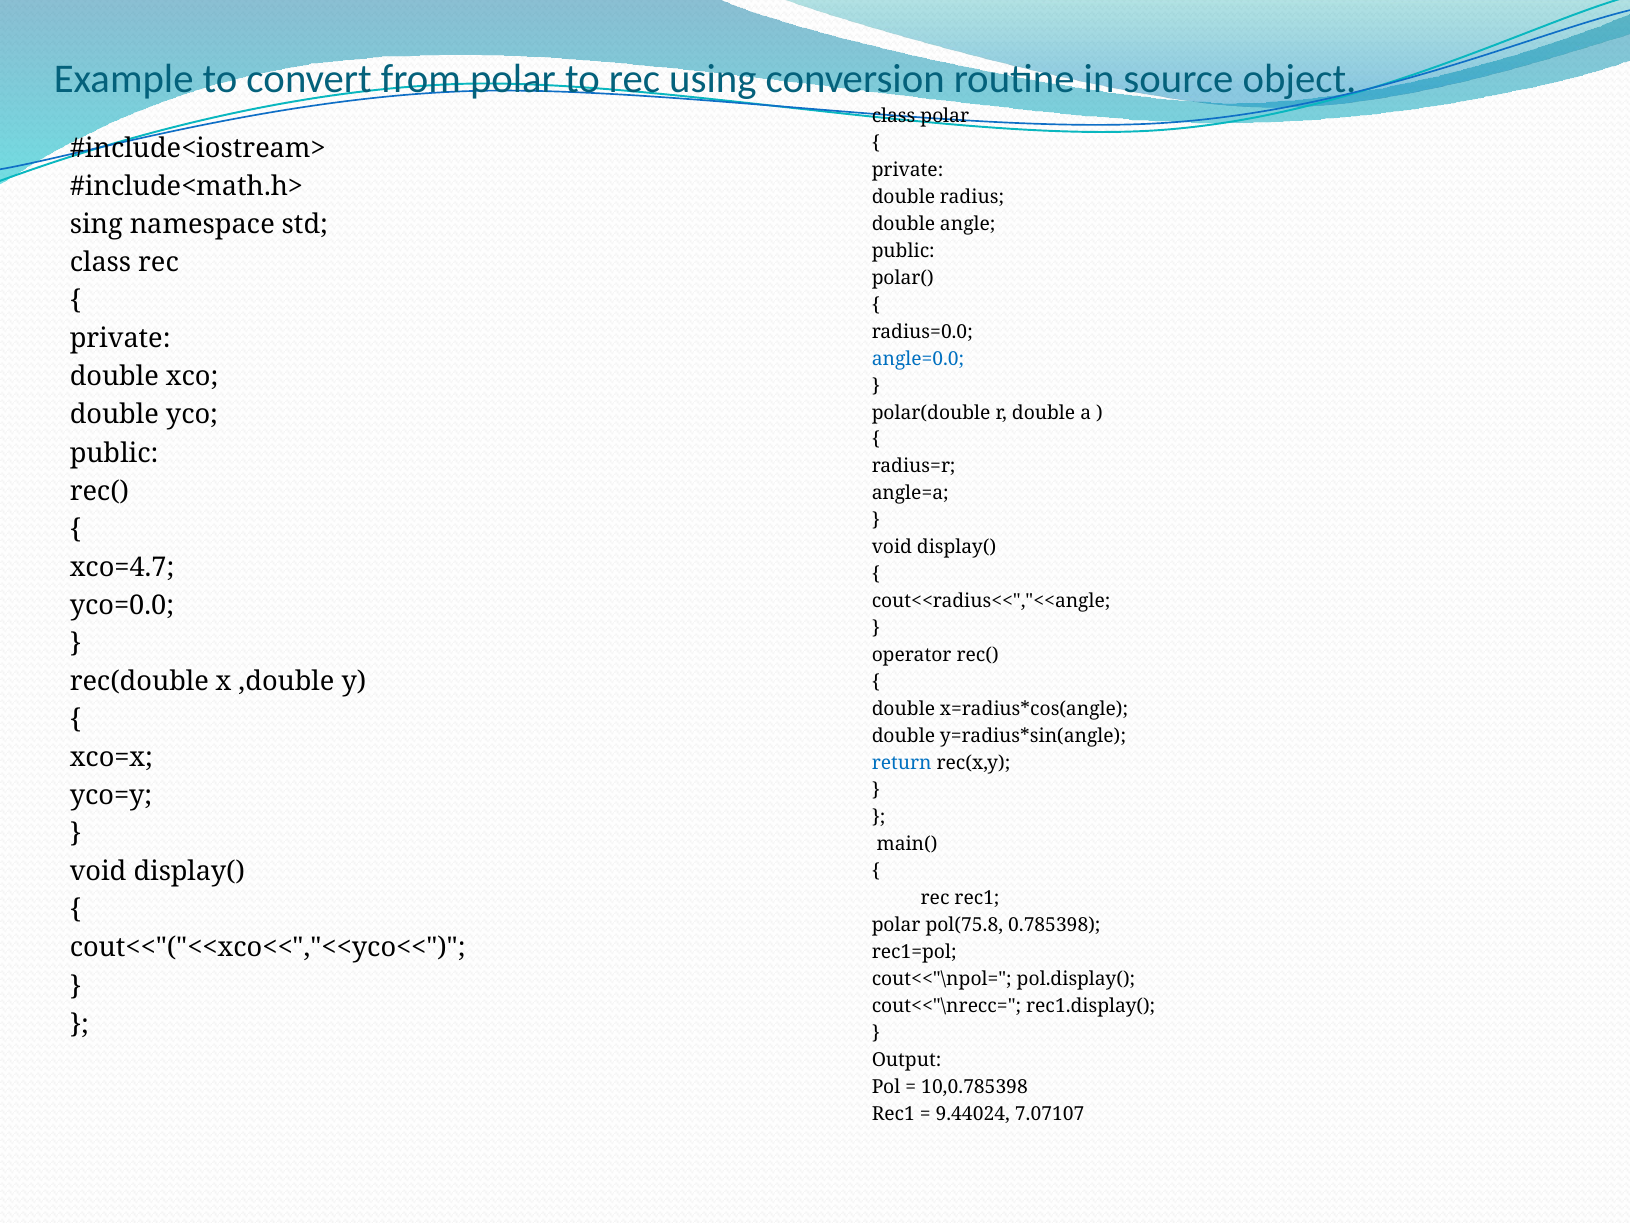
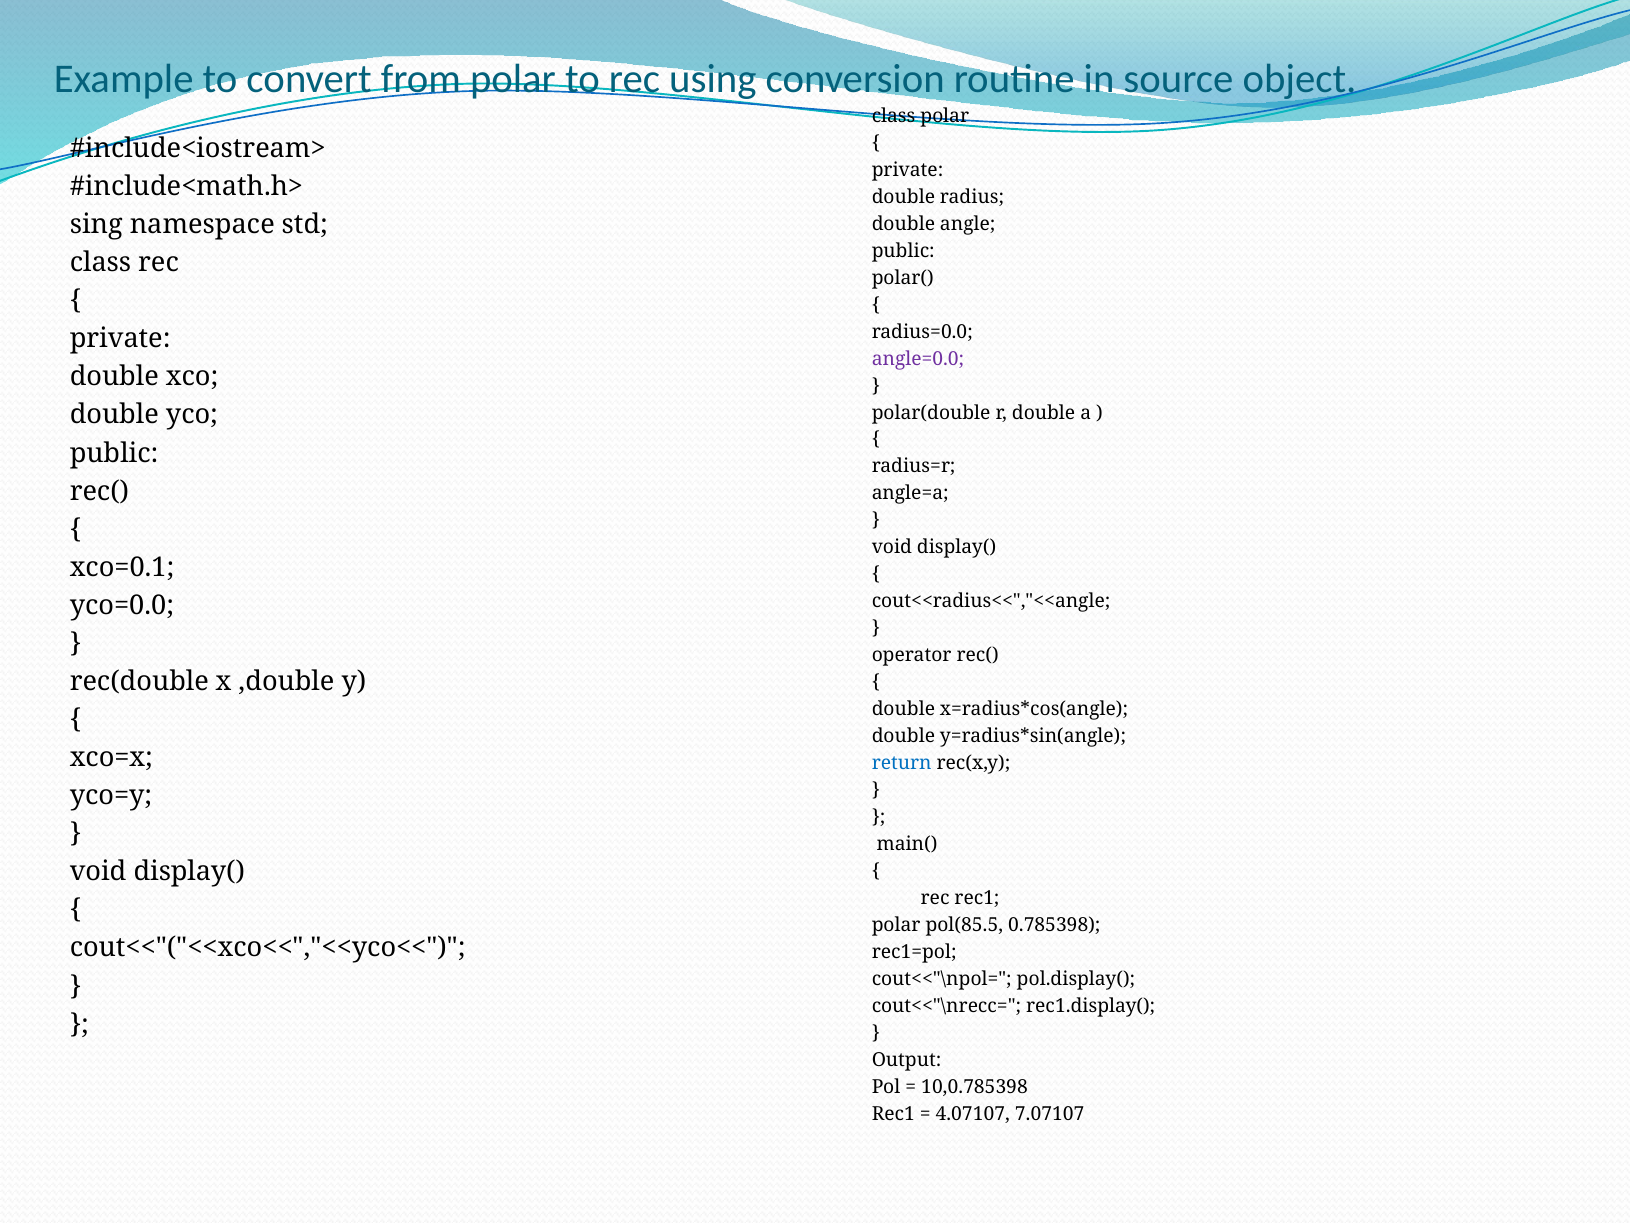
angle=0.0 colour: blue -> purple
xco=4.7: xco=4.7 -> xco=0.1
pol(75.8: pol(75.8 -> pol(85.5
9.44024: 9.44024 -> 4.07107
